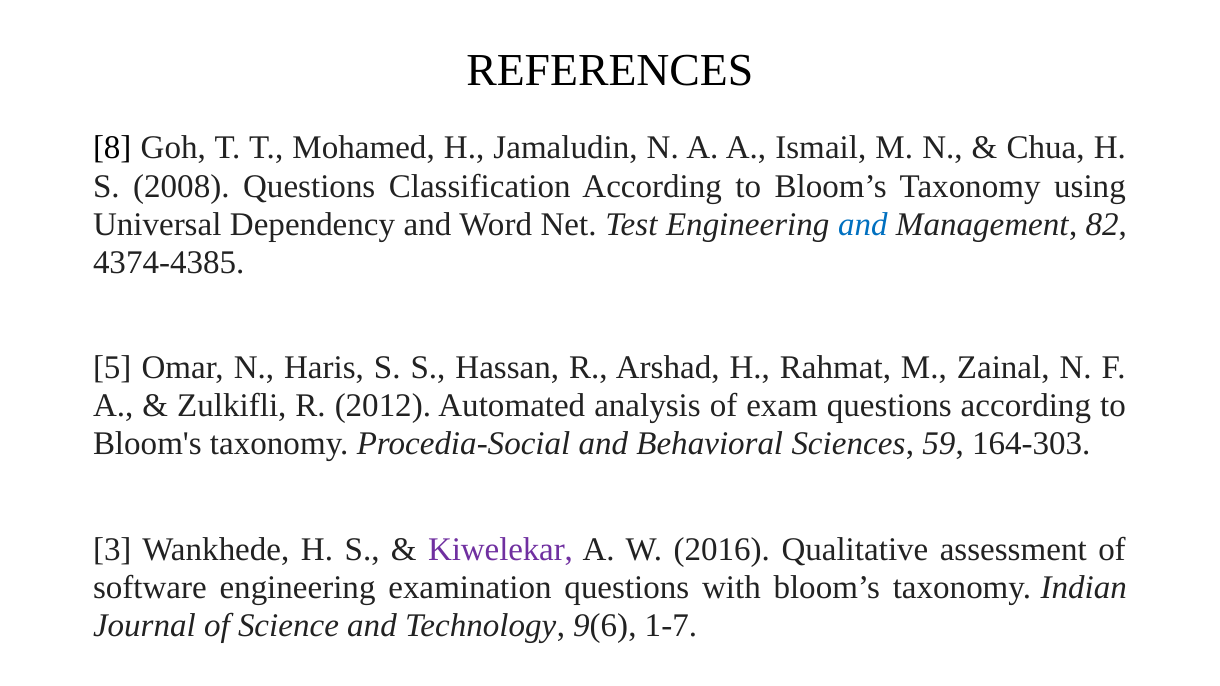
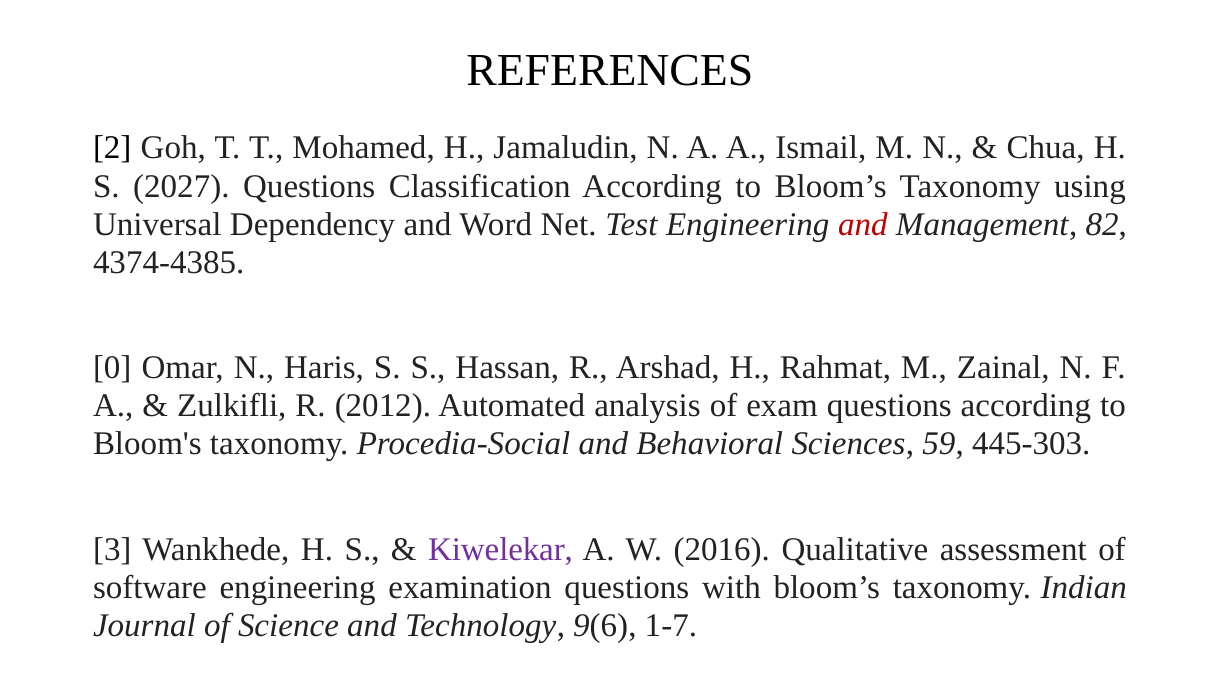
8: 8 -> 2
2008: 2008 -> 2027
and at (863, 224) colour: blue -> red
5: 5 -> 0
164-303: 164-303 -> 445-303
